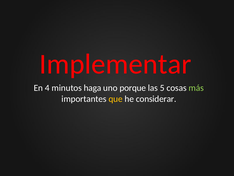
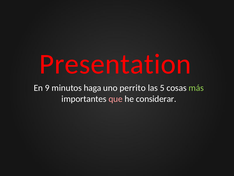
Implementar: Implementar -> Presentation
4: 4 -> 9
porque: porque -> perrito
que colour: yellow -> pink
